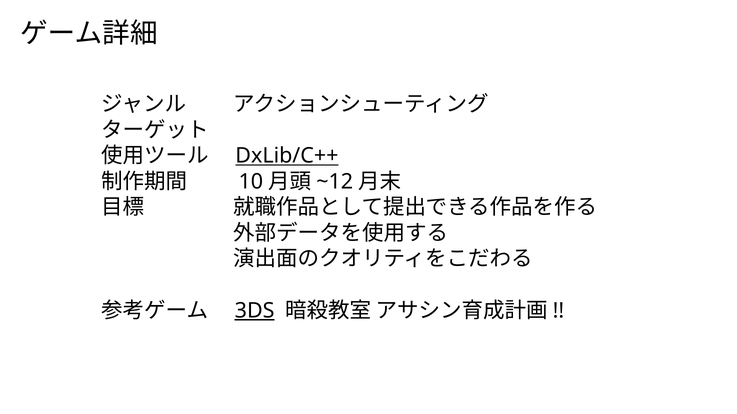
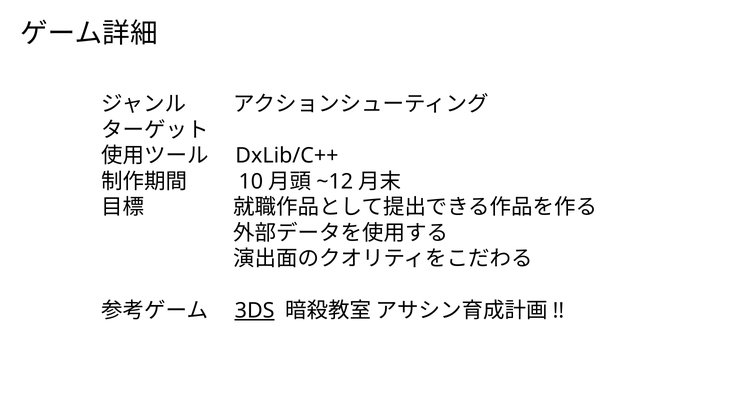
DxLib/C++ underline: present -> none
